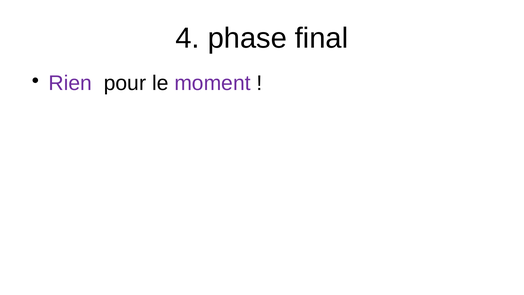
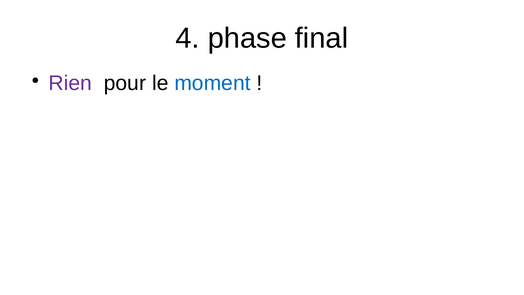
moment colour: purple -> blue
